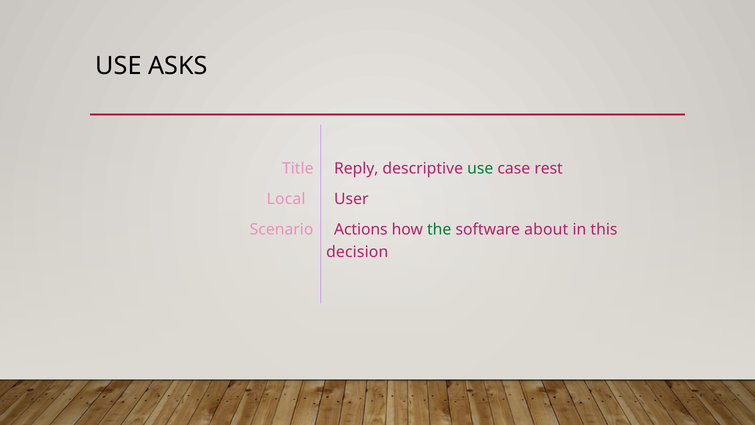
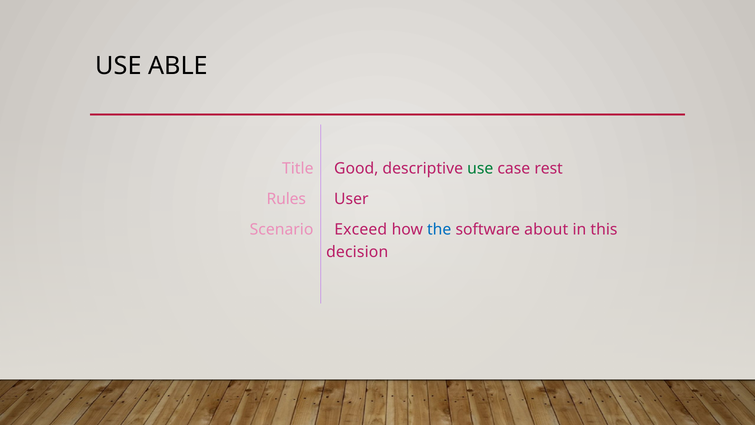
ASKS: ASKS -> ABLE
Reply: Reply -> Good
Local: Local -> Rules
Actions: Actions -> Exceed
the colour: green -> blue
